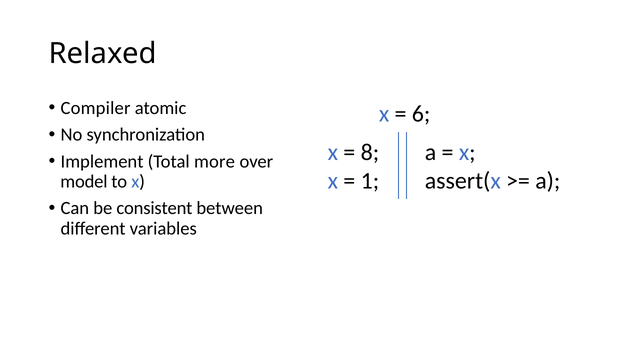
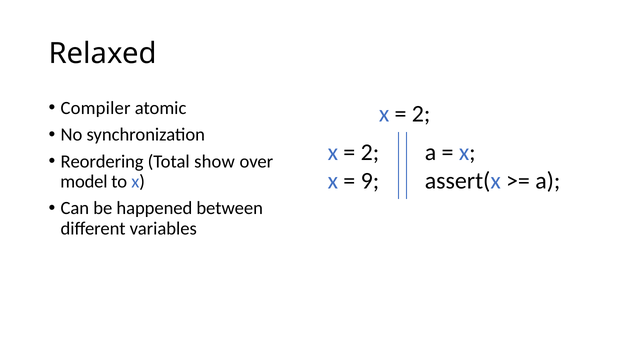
6 at (421, 114): 6 -> 2
8 at (370, 152): 8 -> 2
Implement: Implement -> Reordering
more: more -> show
1: 1 -> 9
consistent: consistent -> happened
